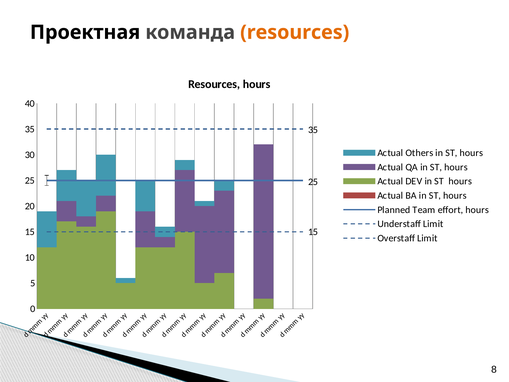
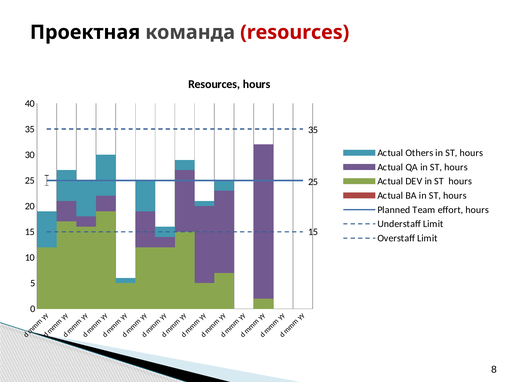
resources at (295, 32) colour: orange -> red
